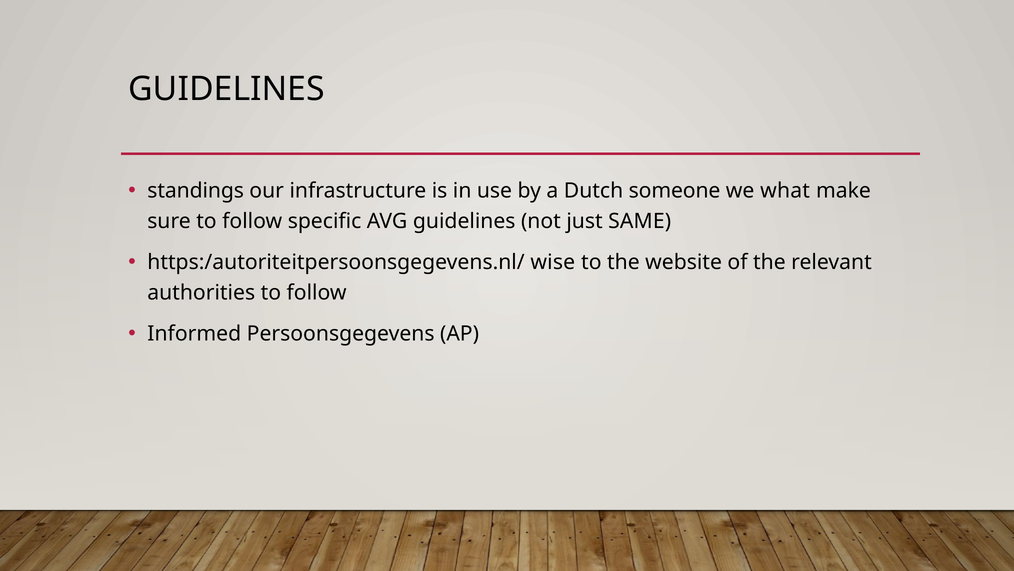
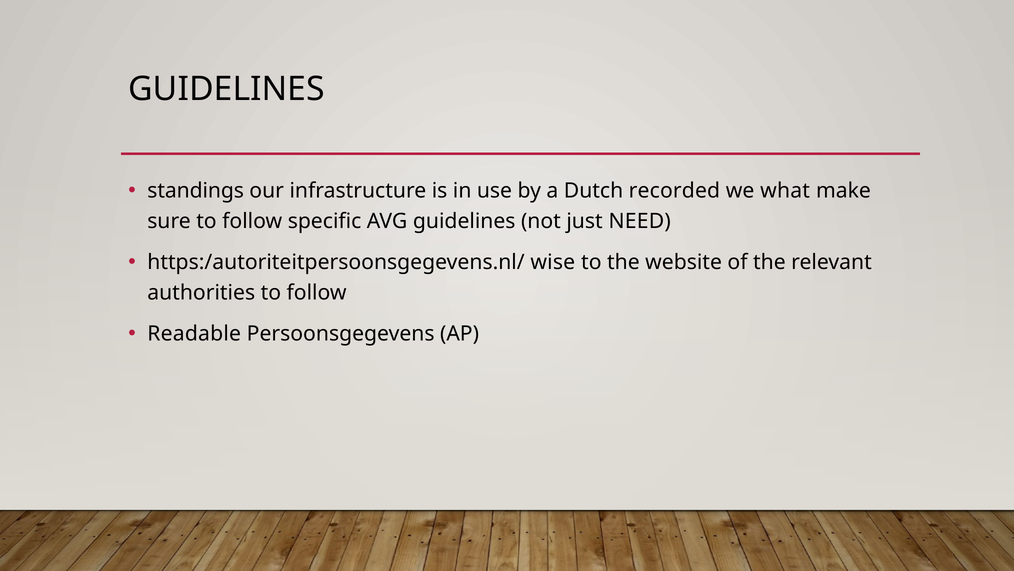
someone: someone -> recorded
SAME: SAME -> NEED
Informed: Informed -> Readable
